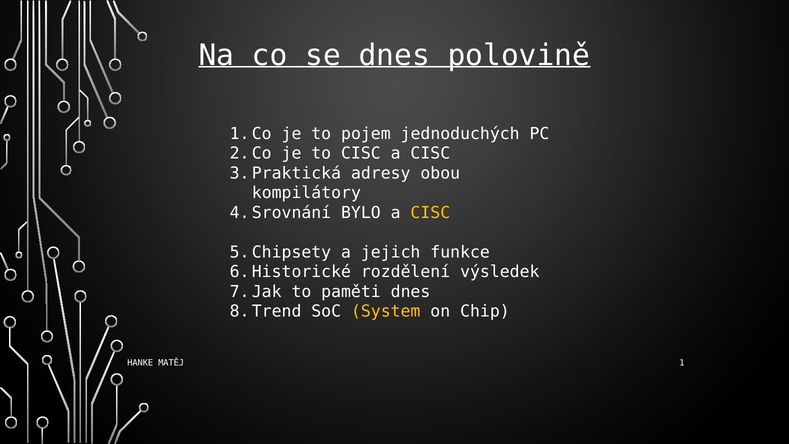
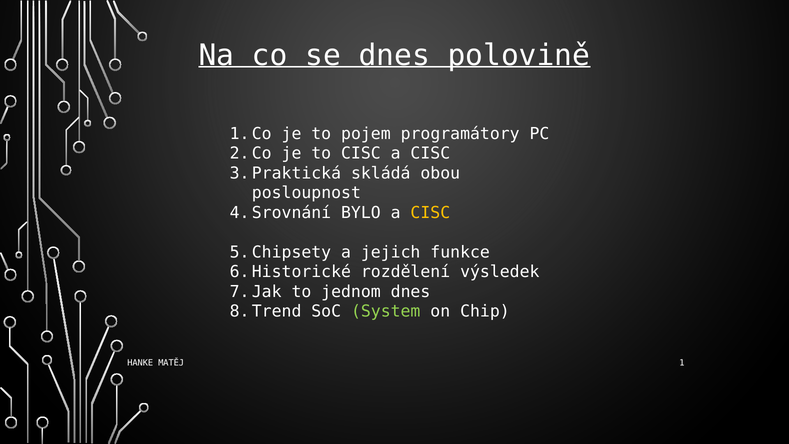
jednoduchých: jednoduchých -> programátory
adresy: adresy -> skládá
kompilátory: kompilátory -> posloupnost
paměti: paměti -> jednom
System colour: yellow -> light green
